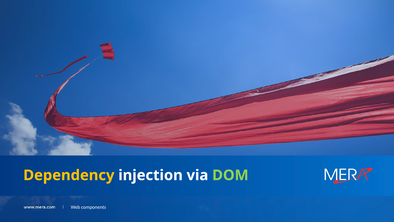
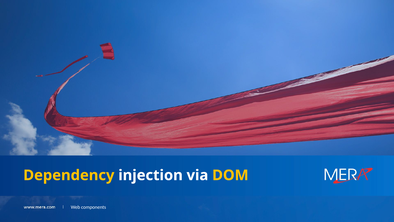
DOM colour: light green -> yellow
